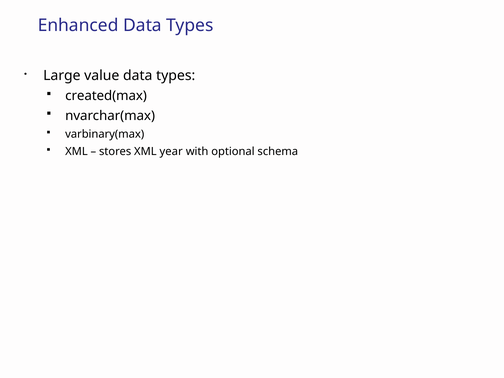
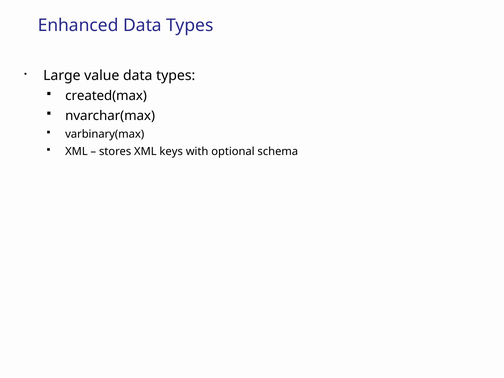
year: year -> keys
